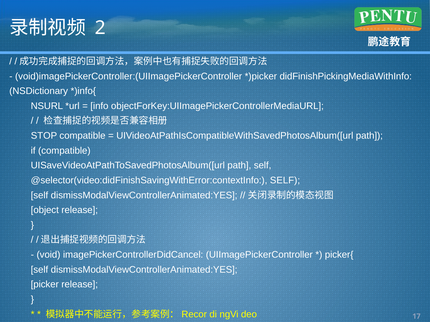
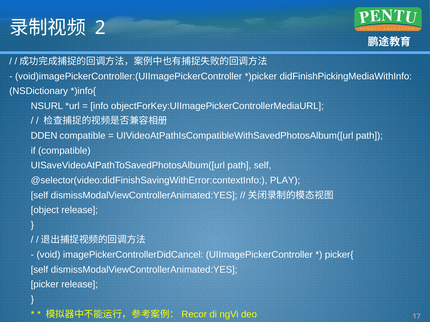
STOP: STOP -> DDEN
@selector(video:didFinishSavingWithError:contextInfo SELF: SELF -> PLAY
